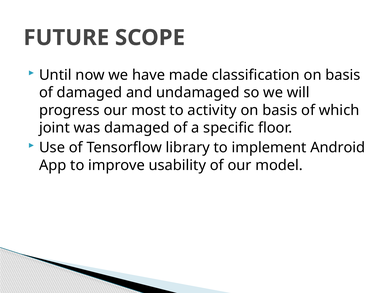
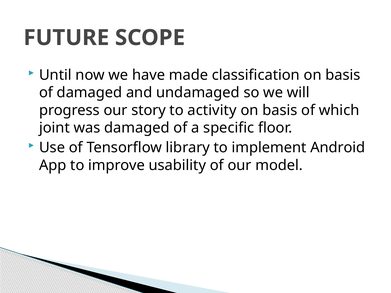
most: most -> story
